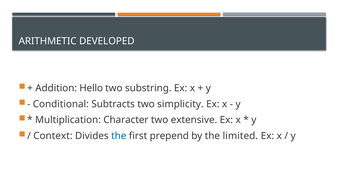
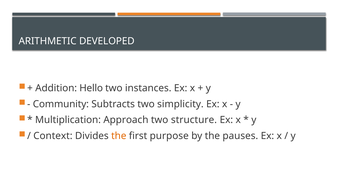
substring: substring -> instances
Conditional: Conditional -> Community
Character: Character -> Approach
extensive: extensive -> structure
the at (119, 136) colour: blue -> orange
prepend: prepend -> purpose
limited: limited -> pauses
